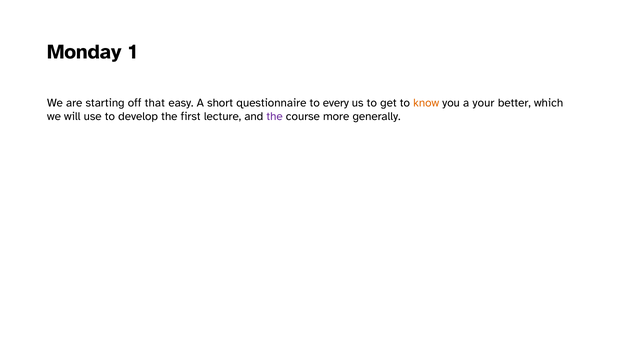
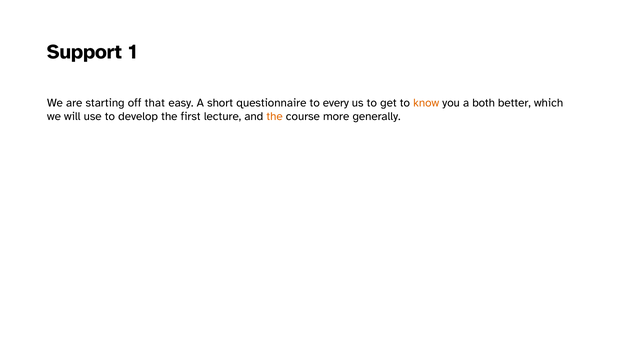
Monday: Monday -> Support
your: your -> both
the at (275, 117) colour: purple -> orange
